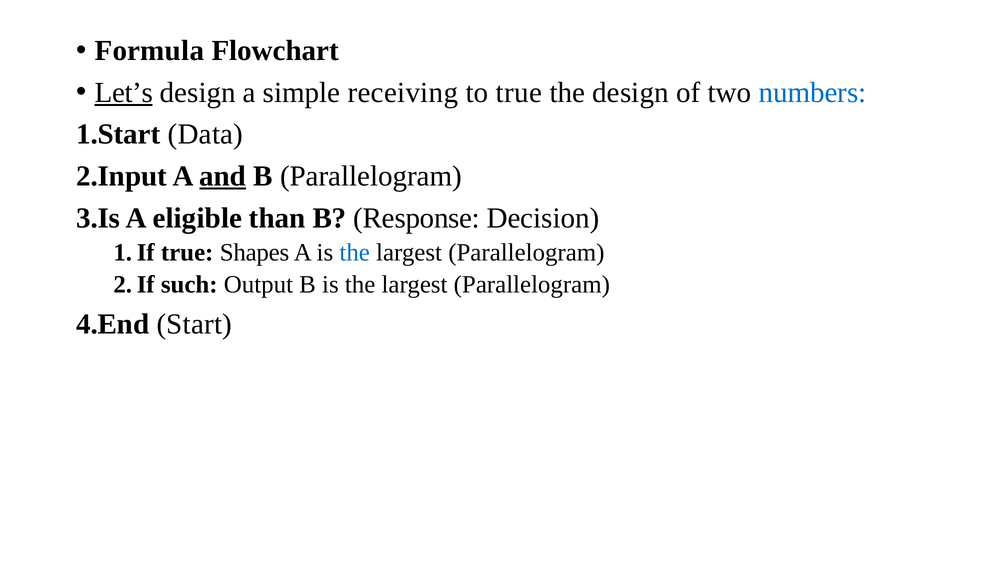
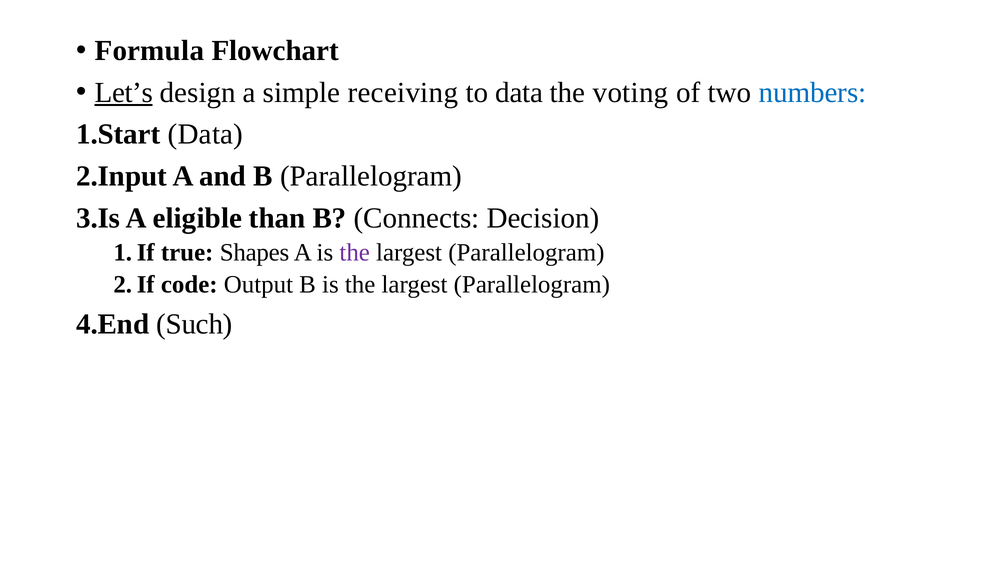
to true: true -> data
the design: design -> voting
and underline: present -> none
Response: Response -> Connects
the at (355, 252) colour: blue -> purple
such: such -> code
Start: Start -> Such
